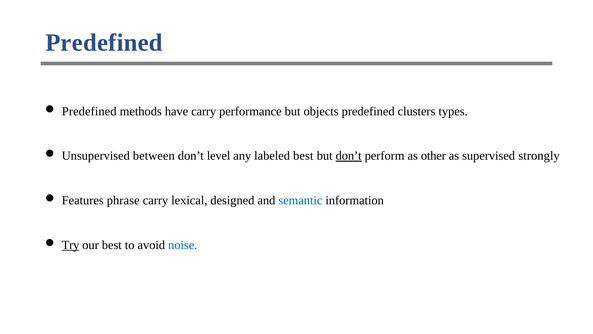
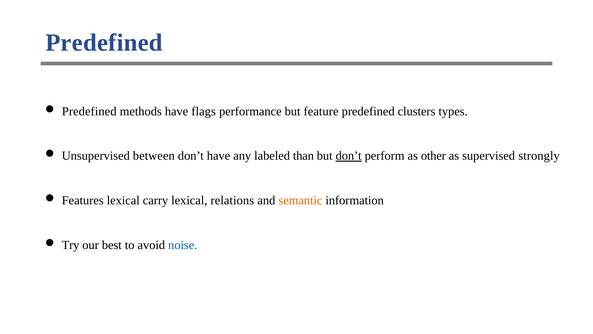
have carry: carry -> flags
objects: objects -> feature
don’t level: level -> have
labeled best: best -> than
Features phrase: phrase -> lexical
designed: designed -> relations
semantic colour: blue -> orange
Try underline: present -> none
